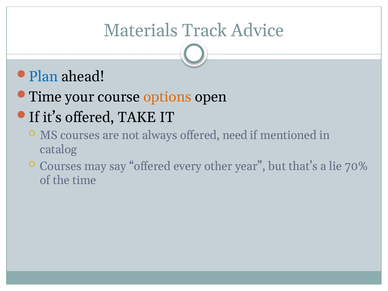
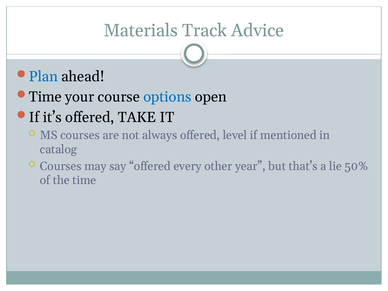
options colour: orange -> blue
need: need -> level
70%: 70% -> 50%
